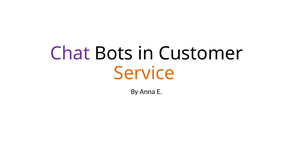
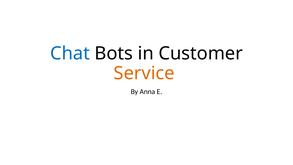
Chat colour: purple -> blue
